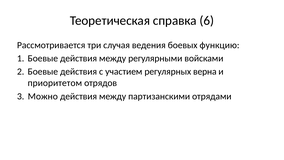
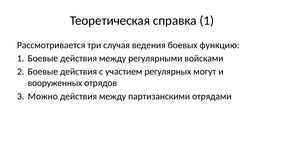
справка 6: 6 -> 1
верна: верна -> могут
приоритетом: приоритетом -> вооруженных
